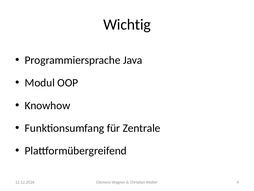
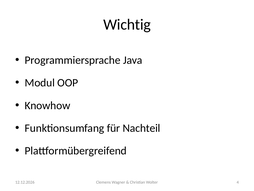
Zentrale: Zentrale -> Nachteil
